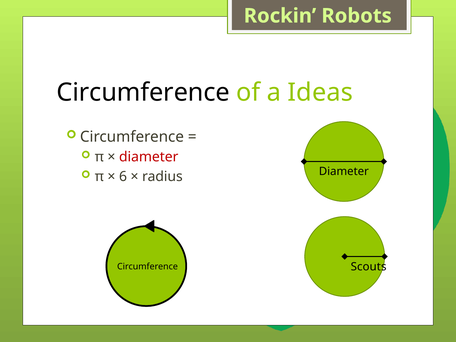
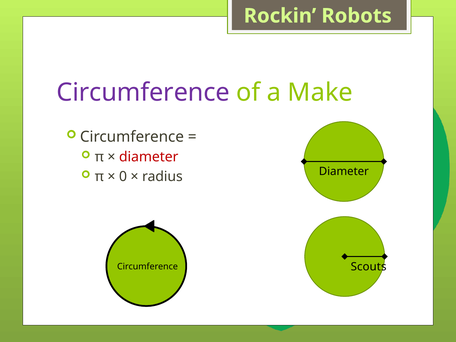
Circumference at (143, 93) colour: black -> purple
Ideas: Ideas -> Make
6: 6 -> 0
